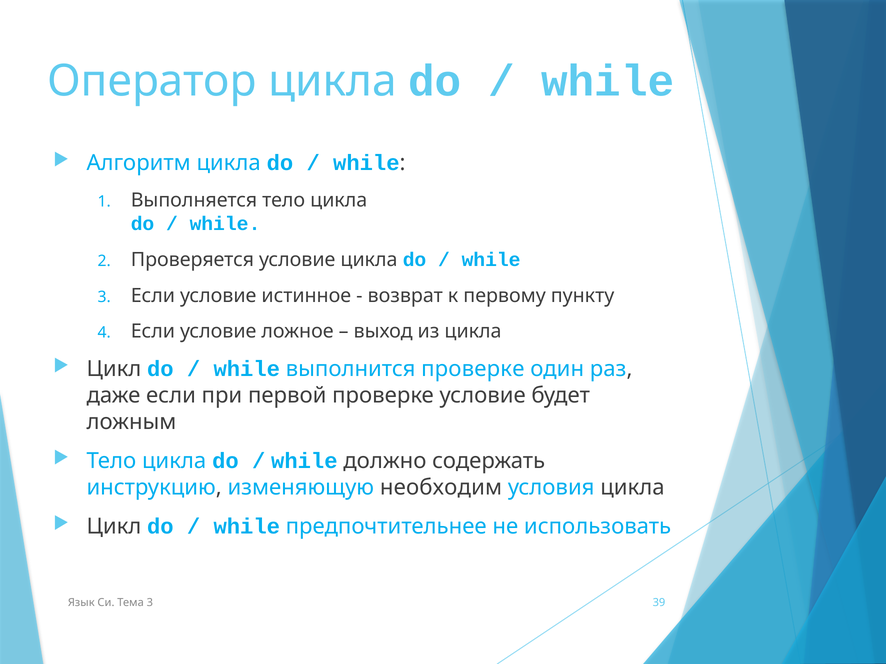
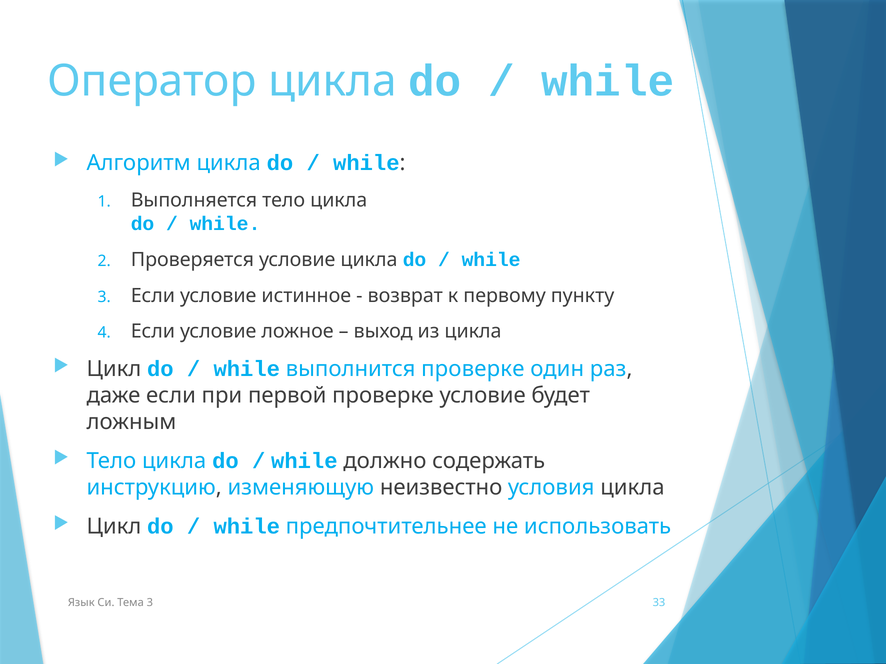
необходим: необходим -> неизвестно
39: 39 -> 33
